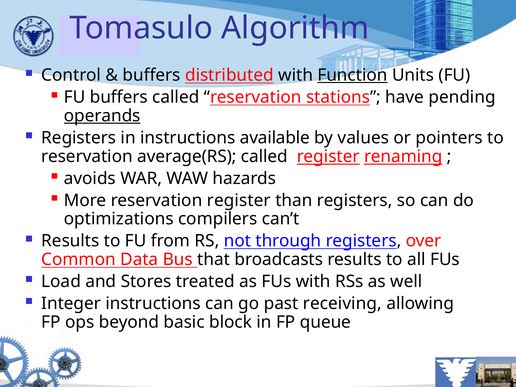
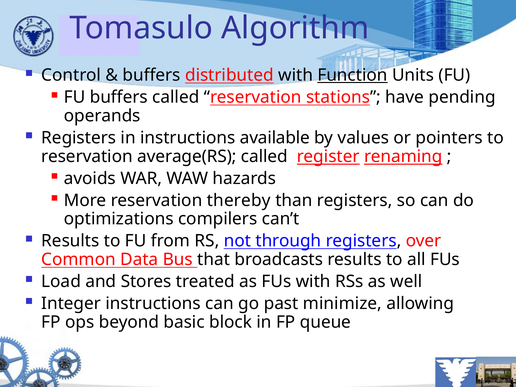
operands underline: present -> none
reservation register: register -> thereby
receiving: receiving -> minimize
